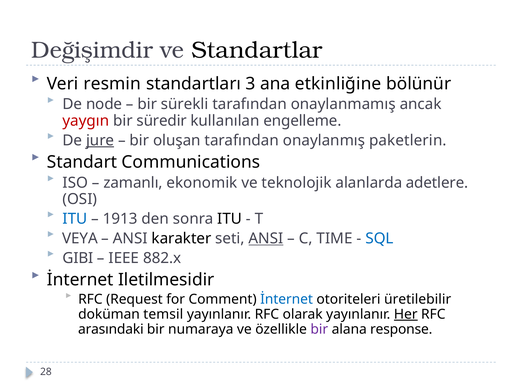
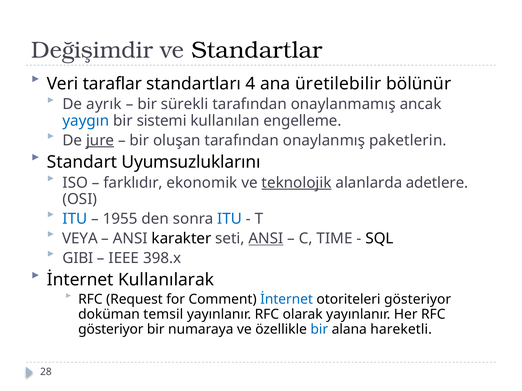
resmin: resmin -> taraflar
3: 3 -> 4
etkinliğine: etkinliğine -> üretilebilir
node: node -> ayrık
yaygın colour: red -> blue
süredir: süredir -> sistemi
Communications: Communications -> Uyumsuzluklarını
zamanlı: zamanlı -> farklıdır
teknolojik underline: none -> present
1913: 1913 -> 1955
ITU at (230, 219) colour: black -> blue
SQL colour: blue -> black
882.x: 882.x -> 398.x
Iletilmesidir: Iletilmesidir -> Kullanılarak
otoriteleri üretilebilir: üretilebilir -> gösteriyor
Her underline: present -> none
arasındaki at (111, 330): arasındaki -> gösteriyor
bir at (319, 330) colour: purple -> blue
response: response -> hareketli
